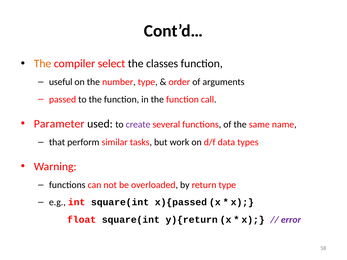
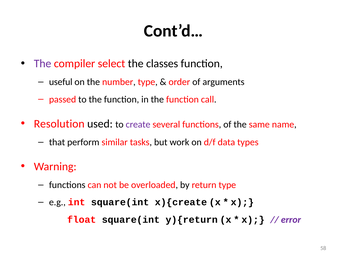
The at (43, 64) colour: orange -> purple
Parameter: Parameter -> Resolution
x){passed: x){passed -> x){create
